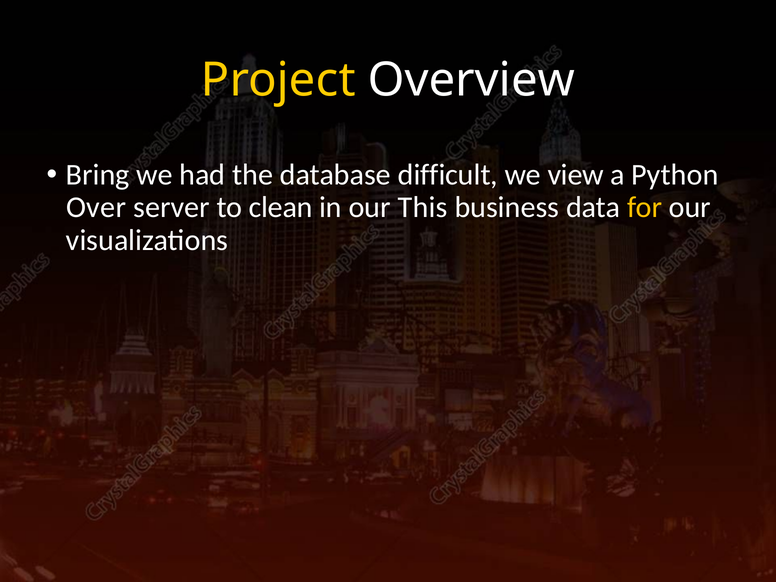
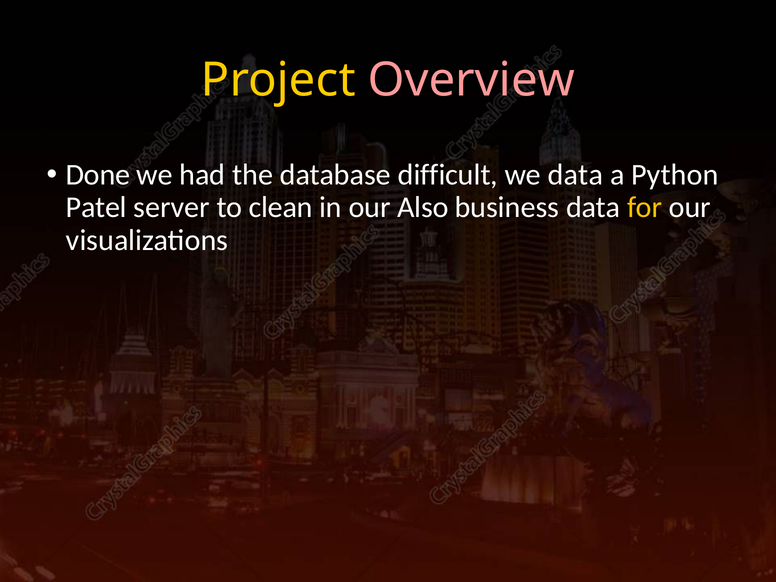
Overview colour: white -> pink
Bring: Bring -> Done
we view: view -> data
Over: Over -> Patel
This: This -> Also
